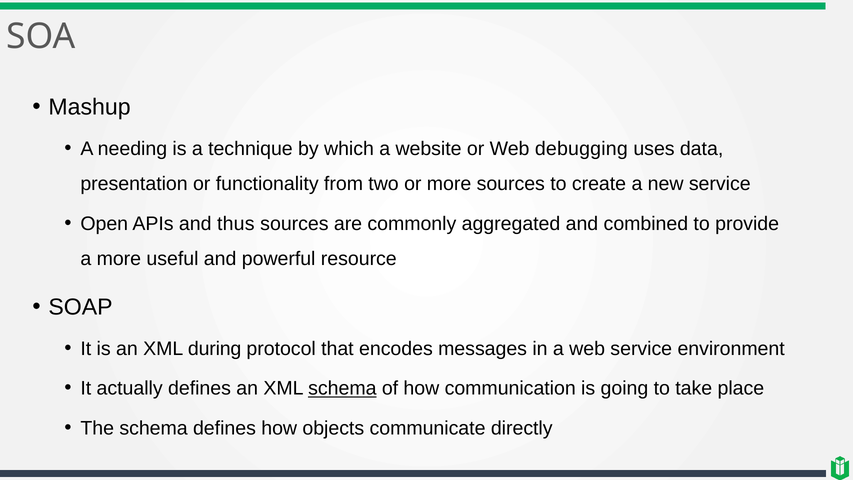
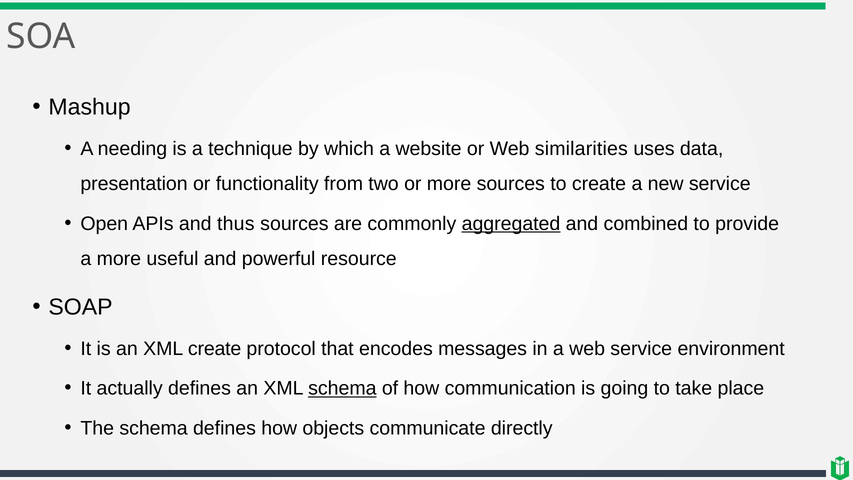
debugging: debugging -> similarities
aggregated underline: none -> present
XML during: during -> create
